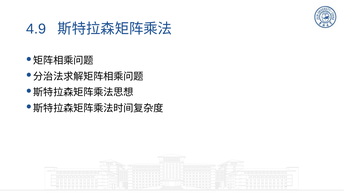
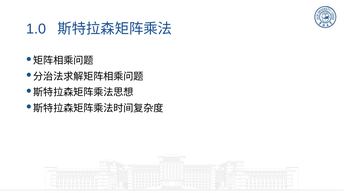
4.9: 4.9 -> 1.0
